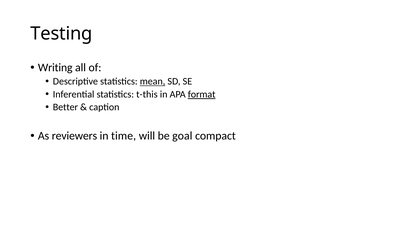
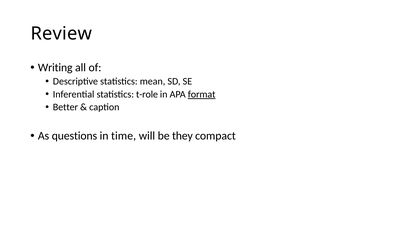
Testing: Testing -> Review
mean underline: present -> none
t-this: t-this -> t-role
reviewers: reviewers -> questions
goal: goal -> they
